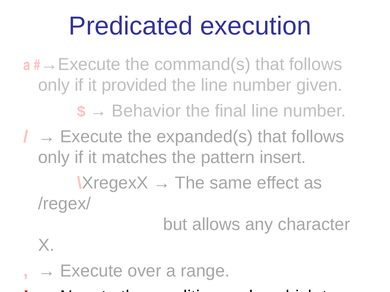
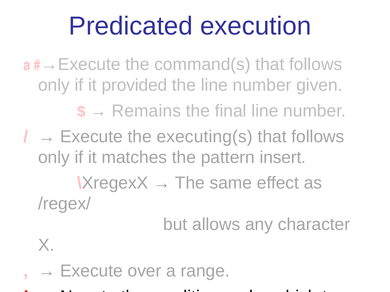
Behavior: Behavior -> Remains
expanded(s: expanded(s -> executing(s
